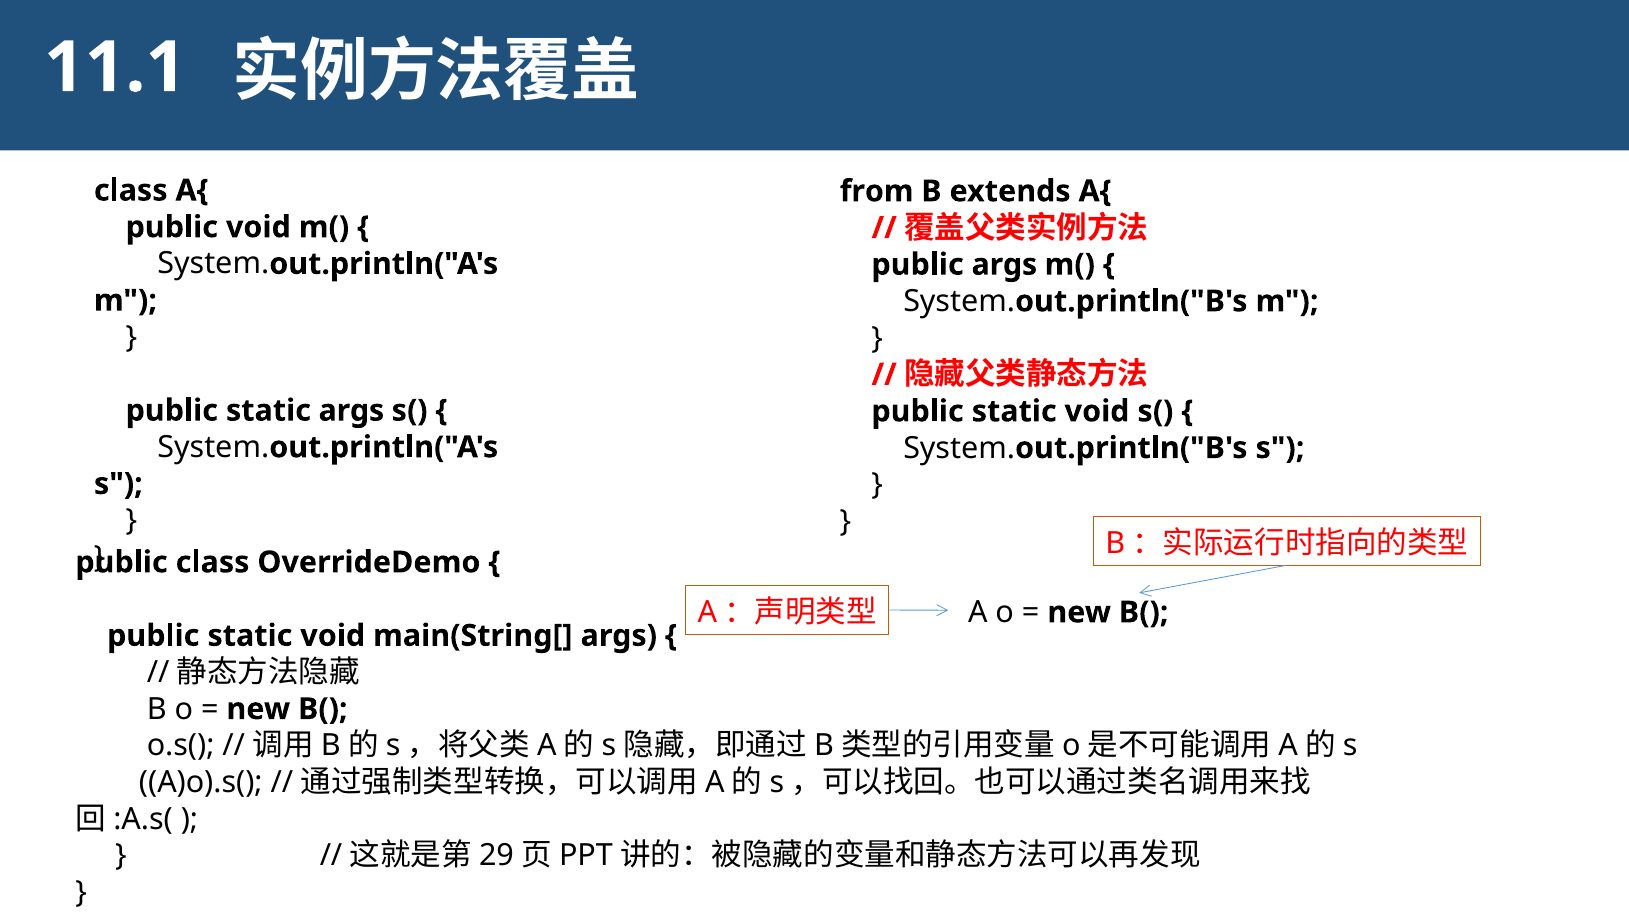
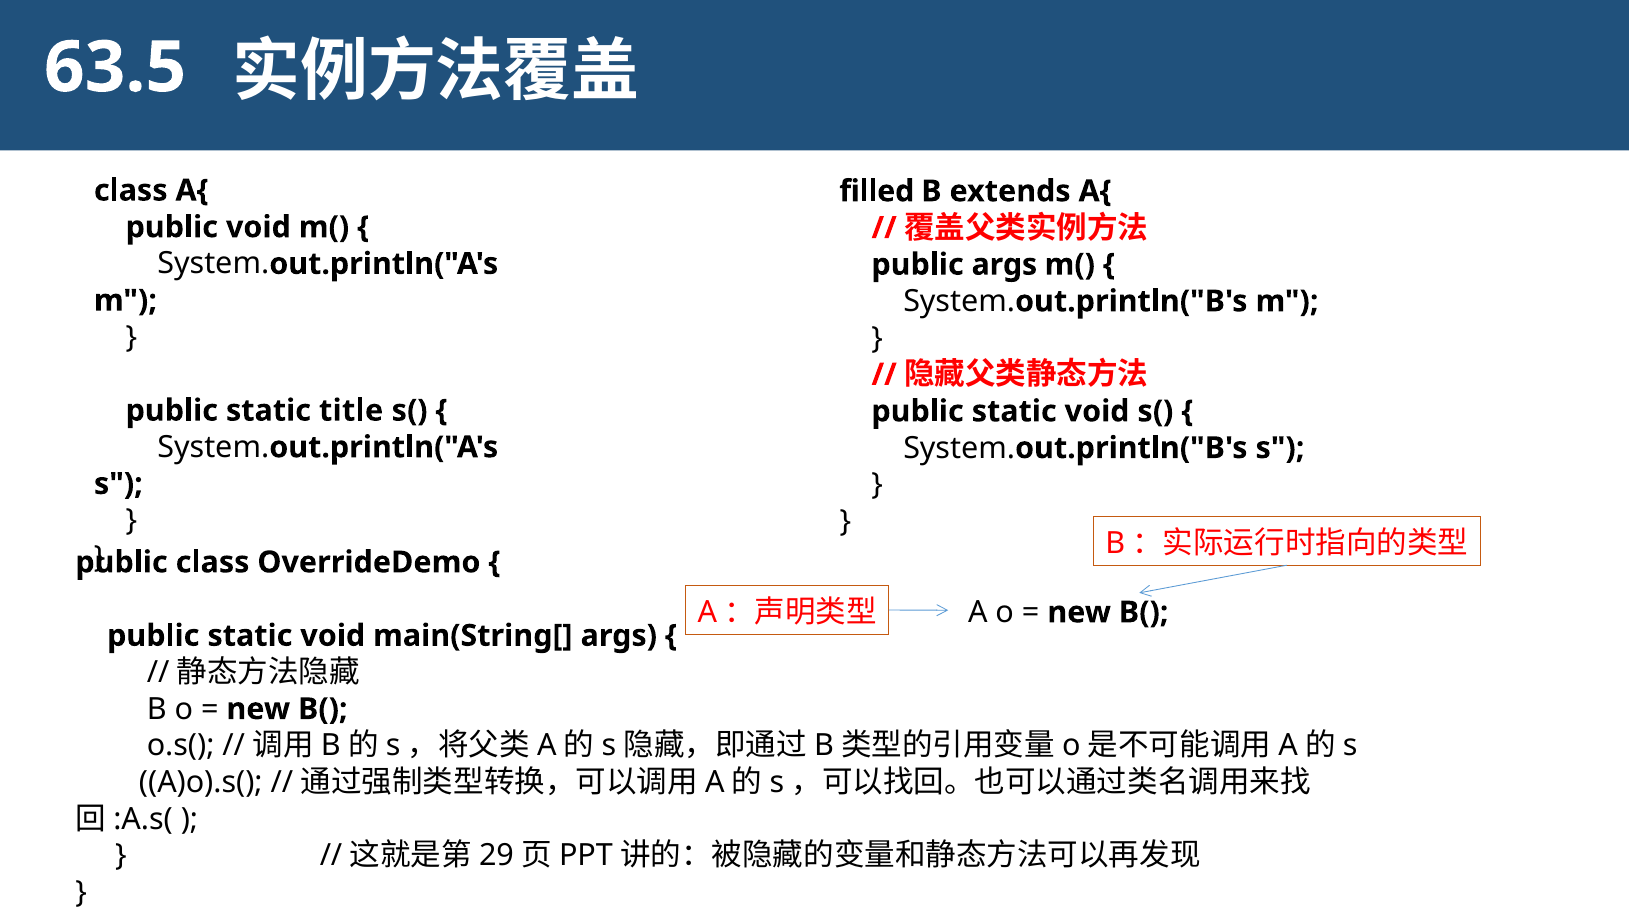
11.1: 11.1 -> 63.5
from: from -> filled
static args: args -> title
